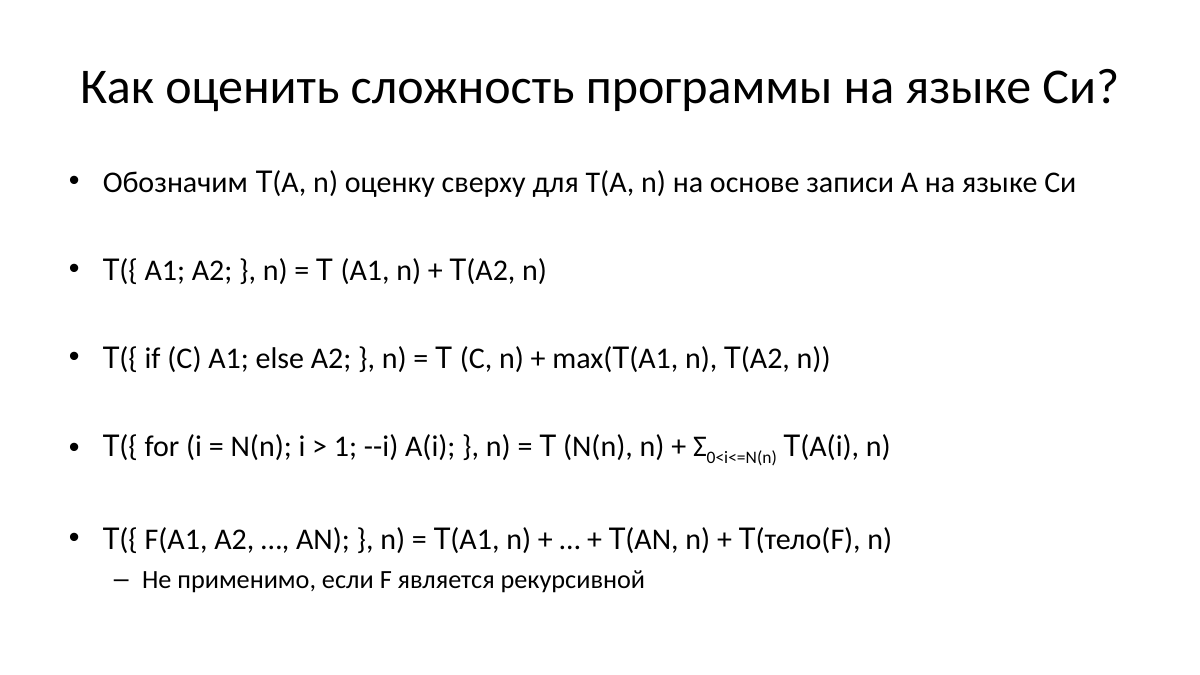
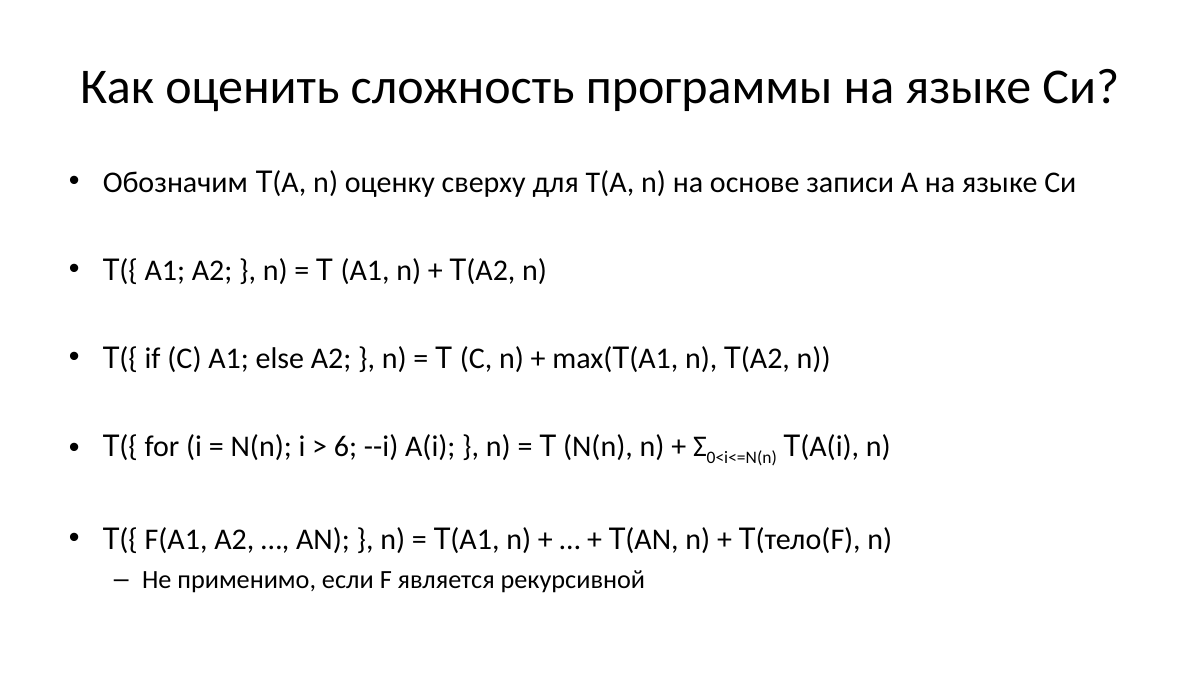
1: 1 -> 6
